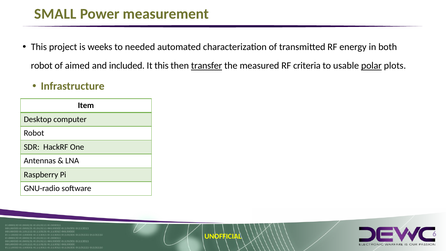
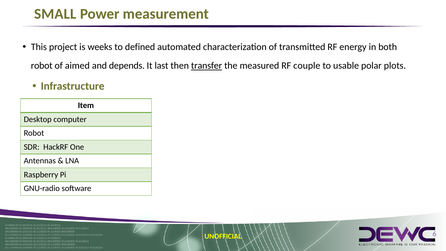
needed: needed -> defined
included: included -> depends
It this: this -> last
criteria: criteria -> couple
polar underline: present -> none
